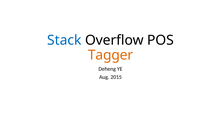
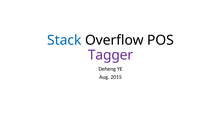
Tagger colour: orange -> purple
